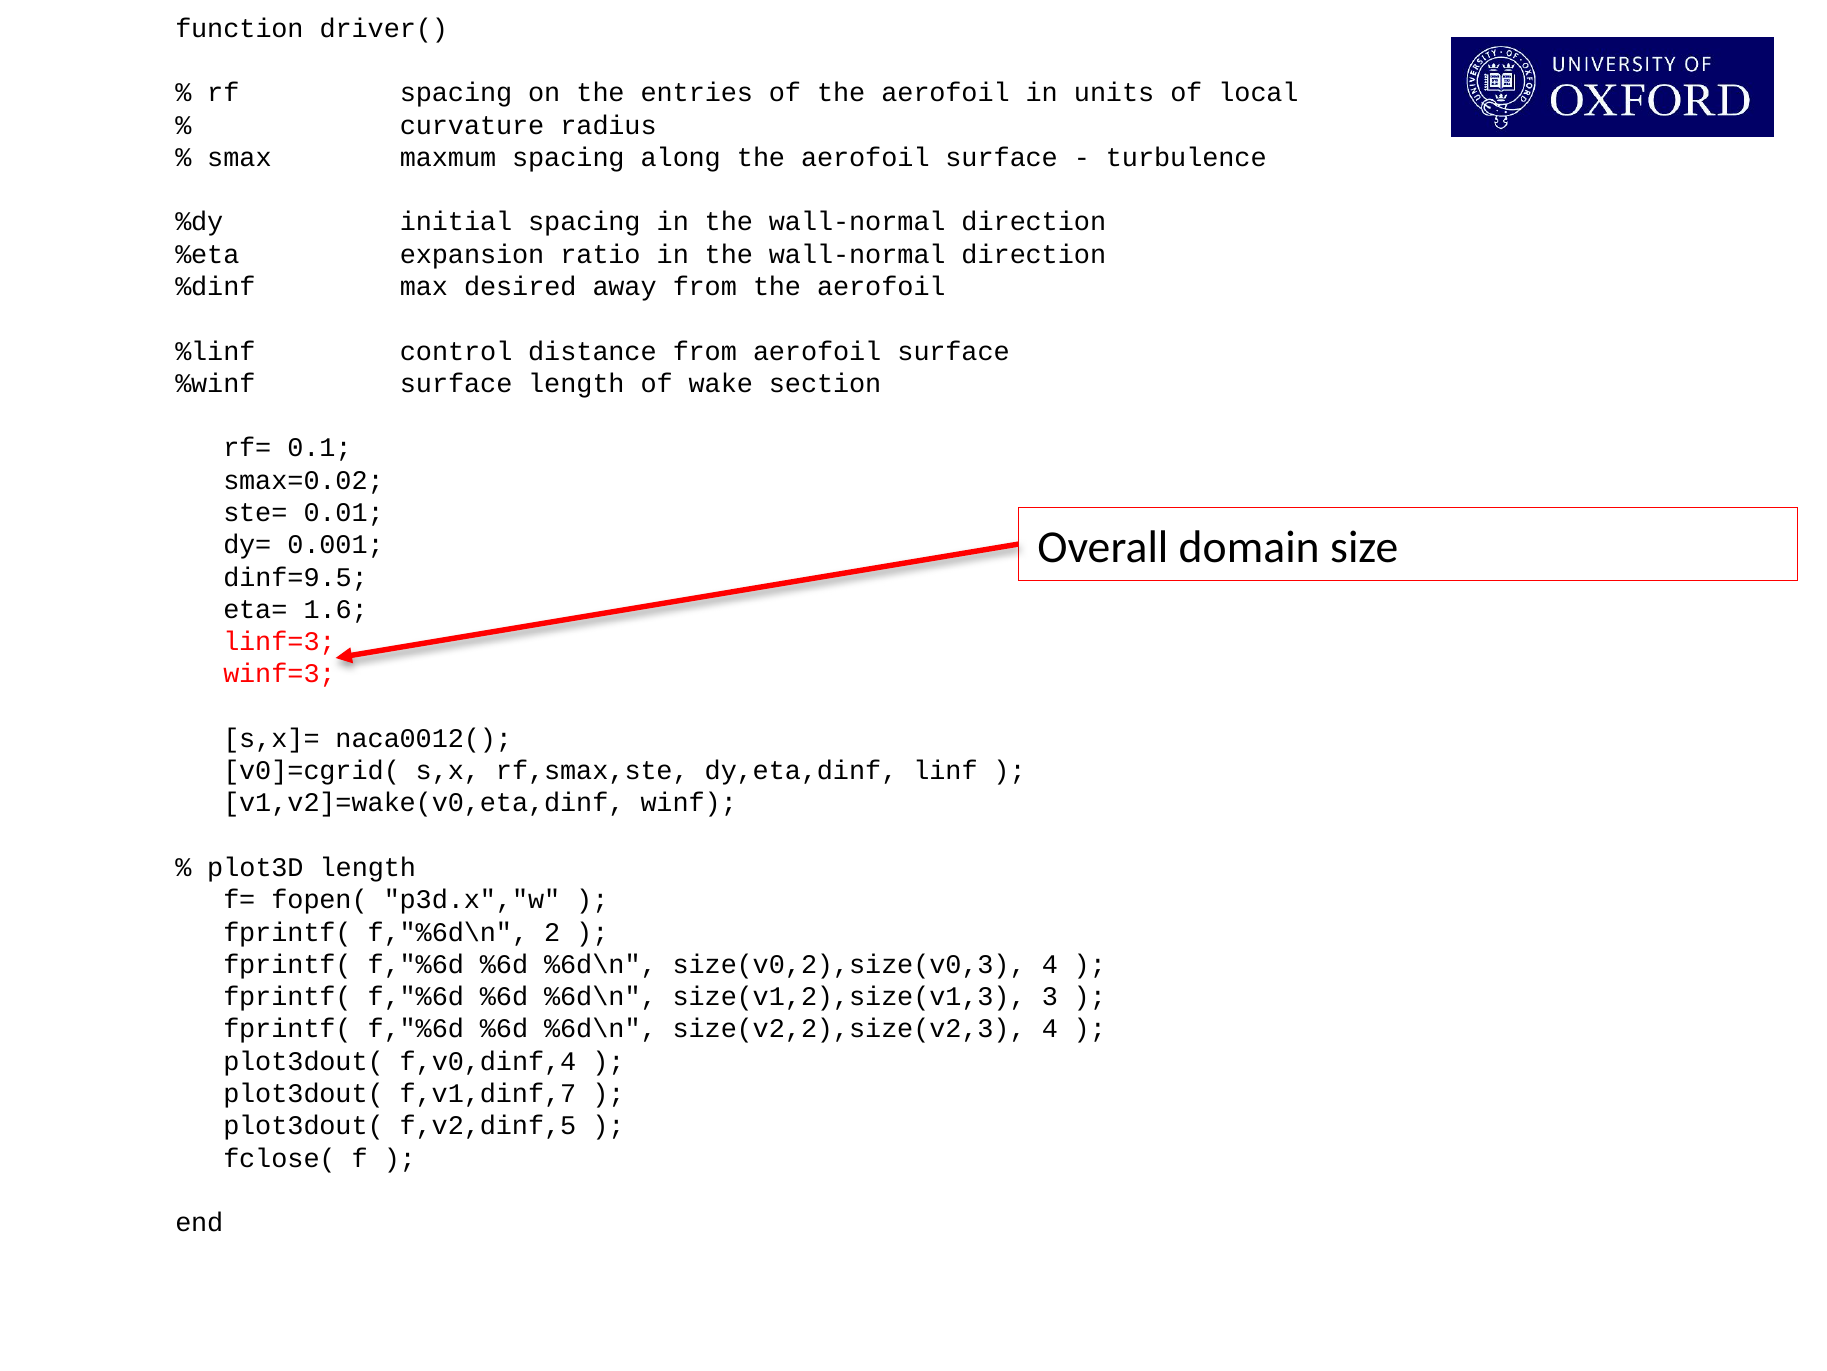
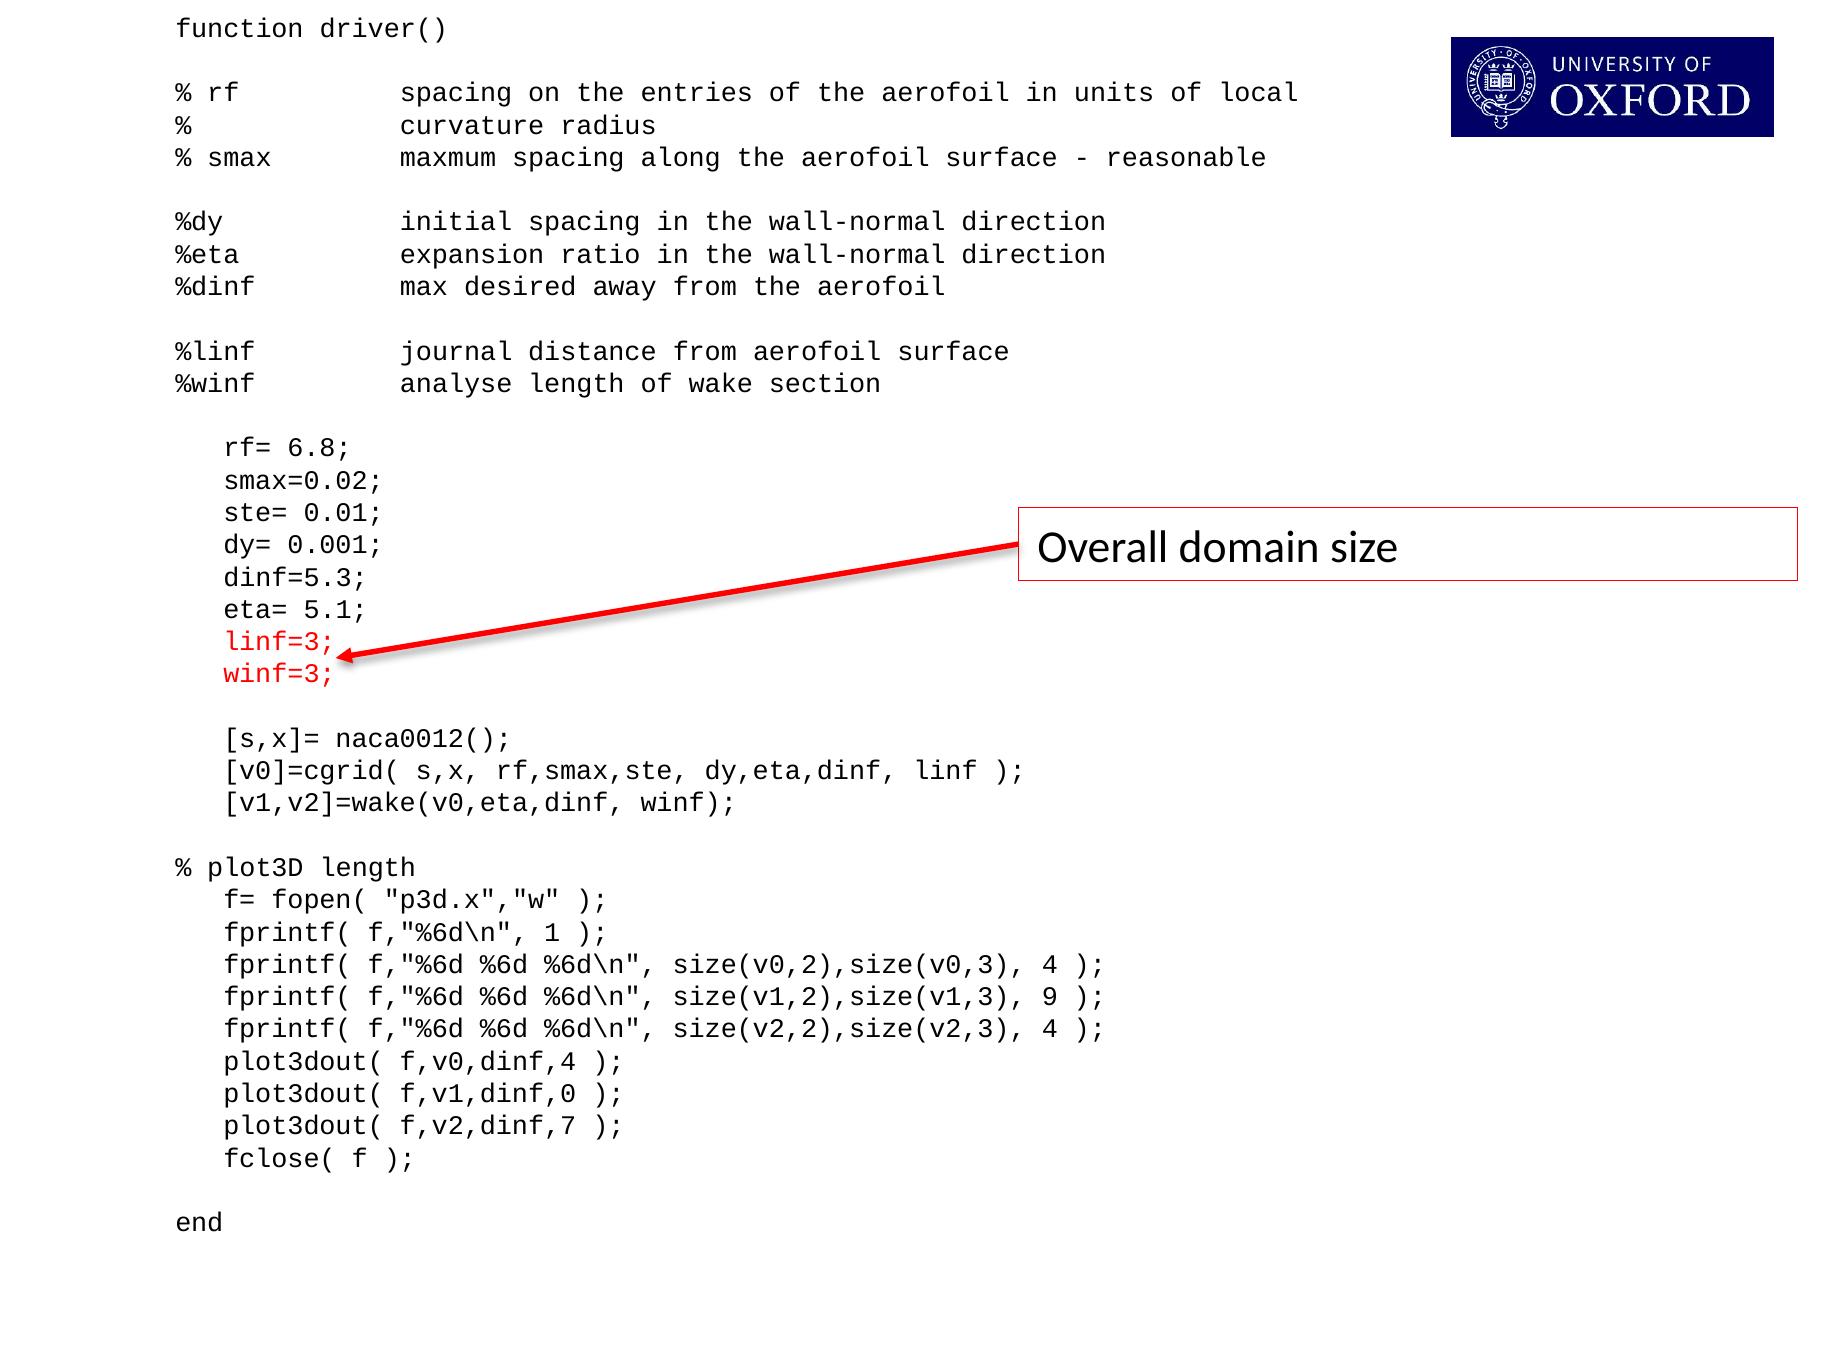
turbulence: turbulence -> reasonable
control: control -> journal
%winf surface: surface -> analyse
0.1: 0.1 -> 6.8
dinf=9.5: dinf=9.5 -> dinf=5.3
1.6: 1.6 -> 5.1
2: 2 -> 1
3: 3 -> 9
f,v1,dinf,7: f,v1,dinf,7 -> f,v1,dinf,0
f,v2,dinf,5: f,v2,dinf,5 -> f,v2,dinf,7
